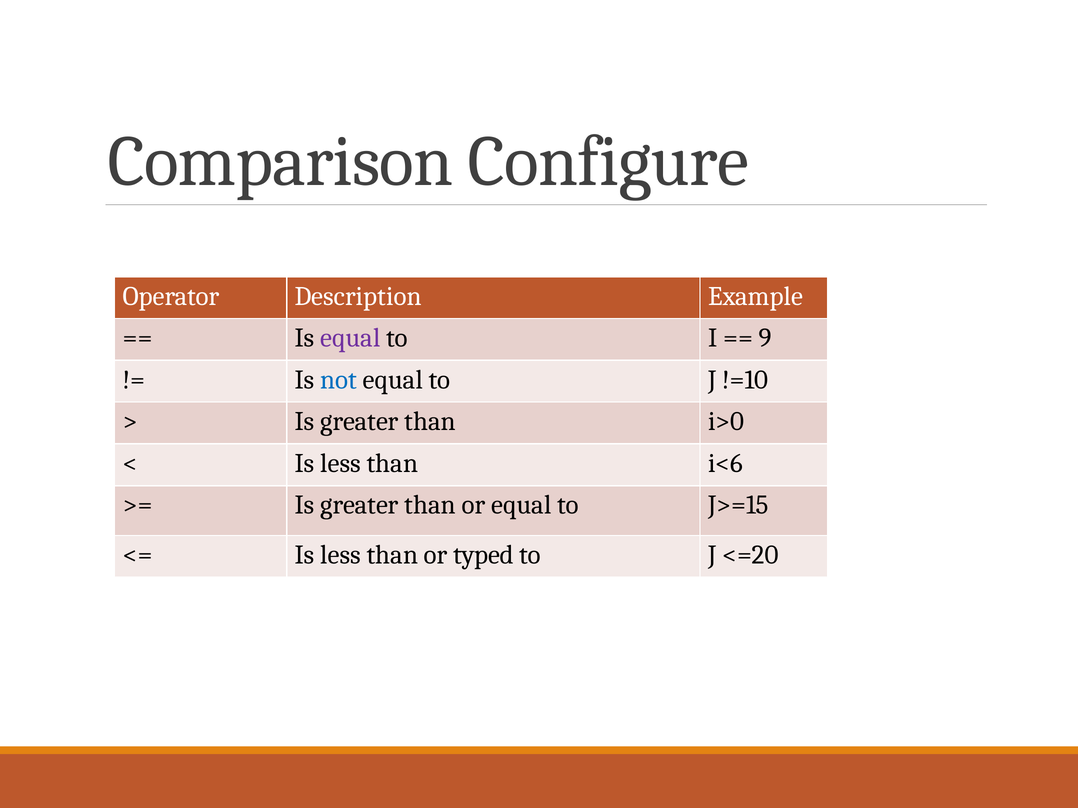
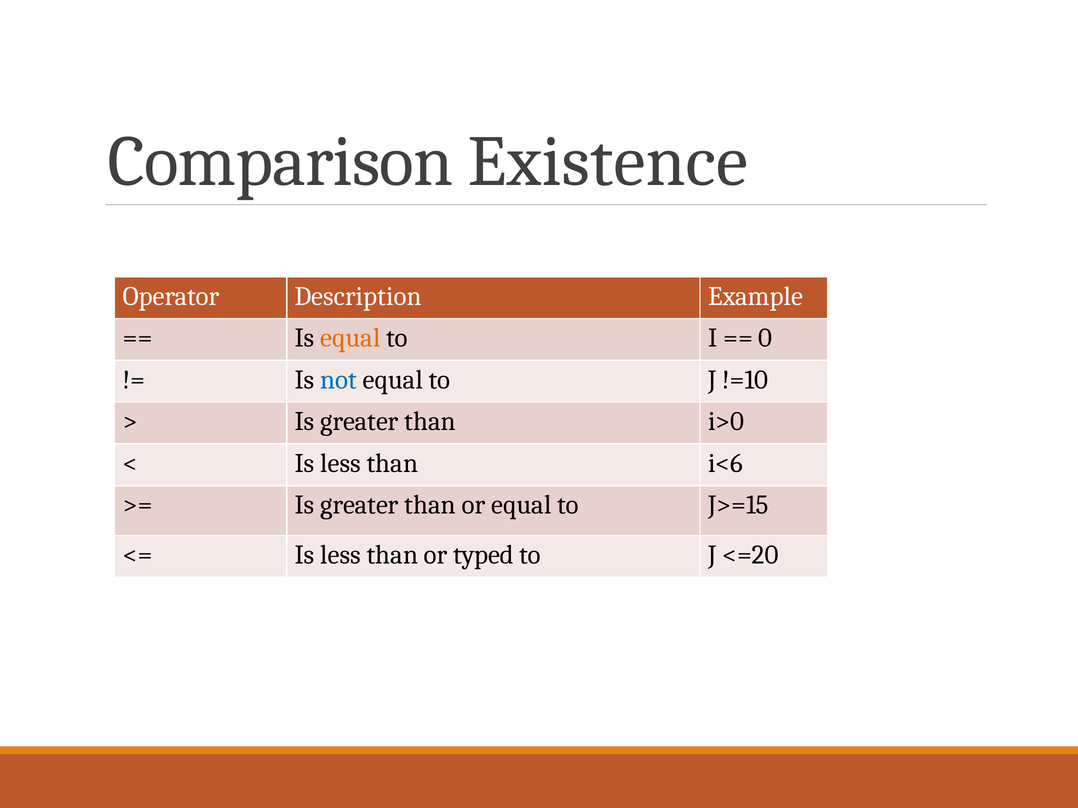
Configure: Configure -> Existence
equal at (350, 338) colour: purple -> orange
9: 9 -> 0
